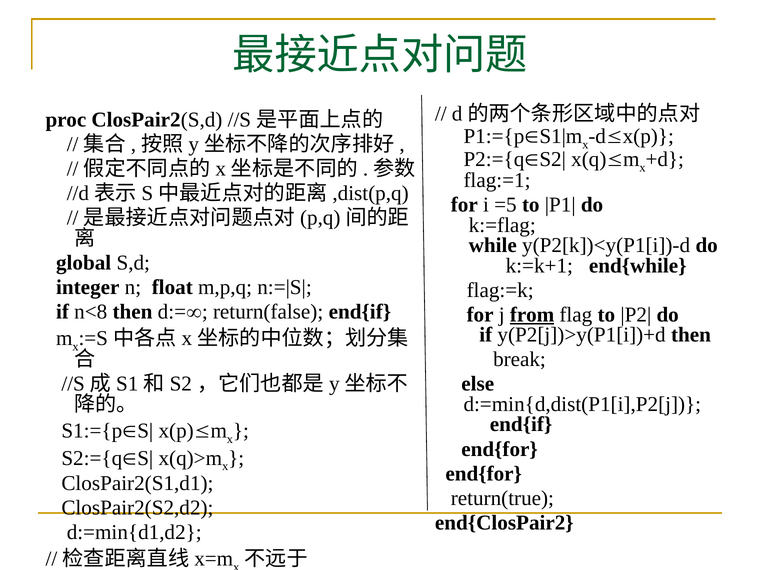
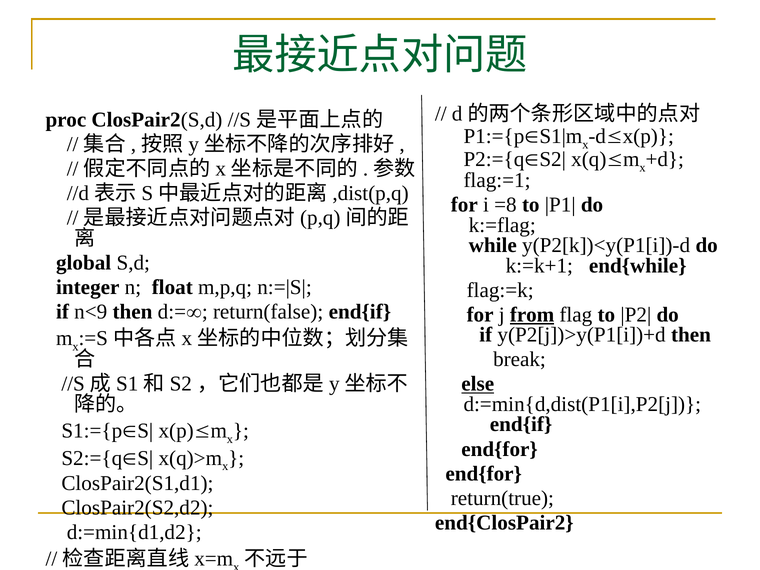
=5: =5 -> =8
n<8: n<8 -> n<9
else underline: none -> present
